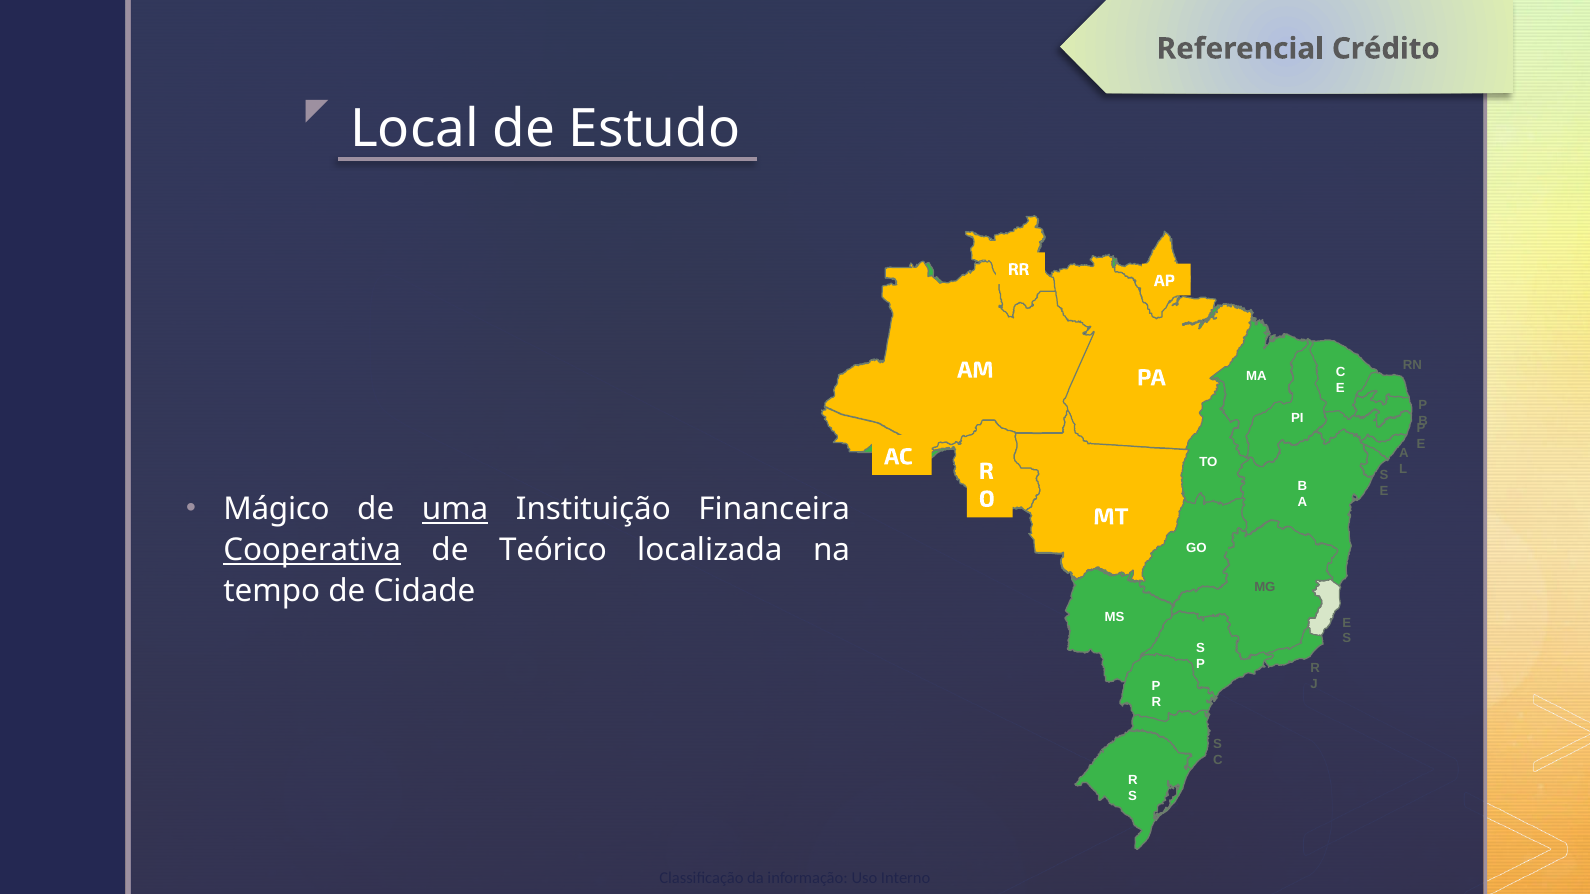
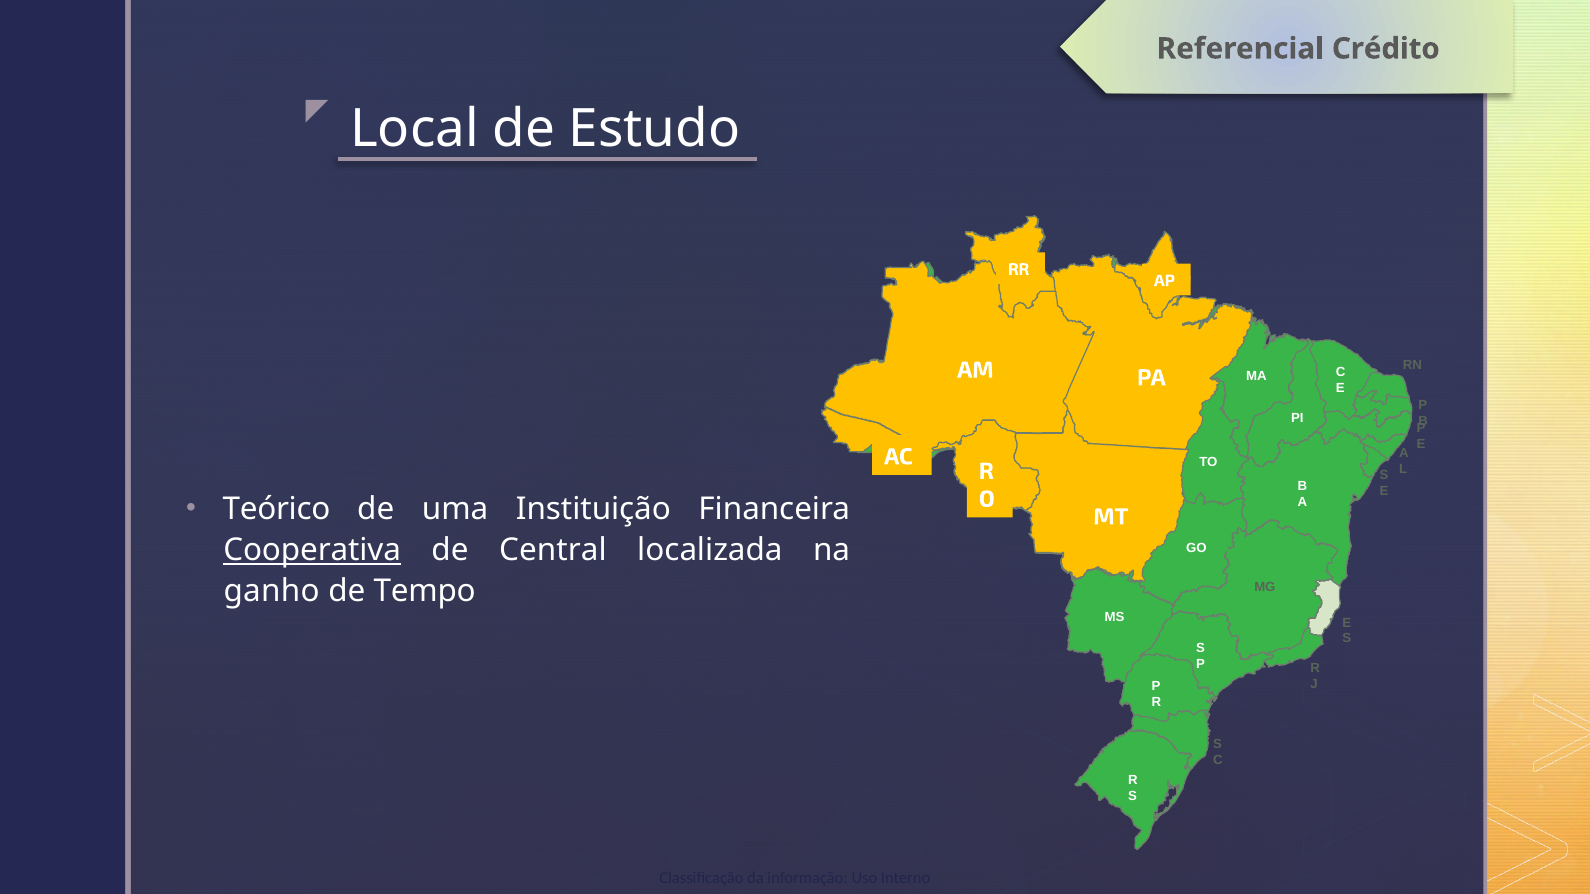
Mágico: Mágico -> Teórico
uma underline: present -> none
Teórico: Teórico -> Central
tempo: tempo -> ganho
Cidade: Cidade -> Tempo
